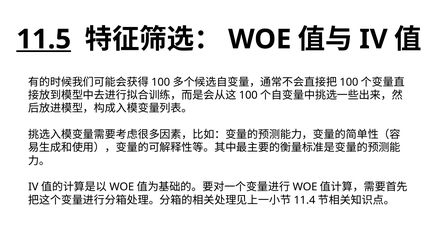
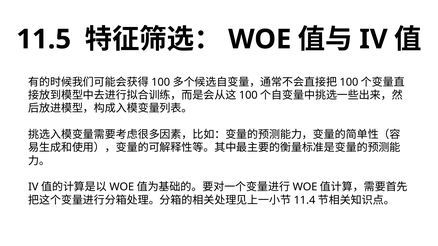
11.5 underline: present -> none
